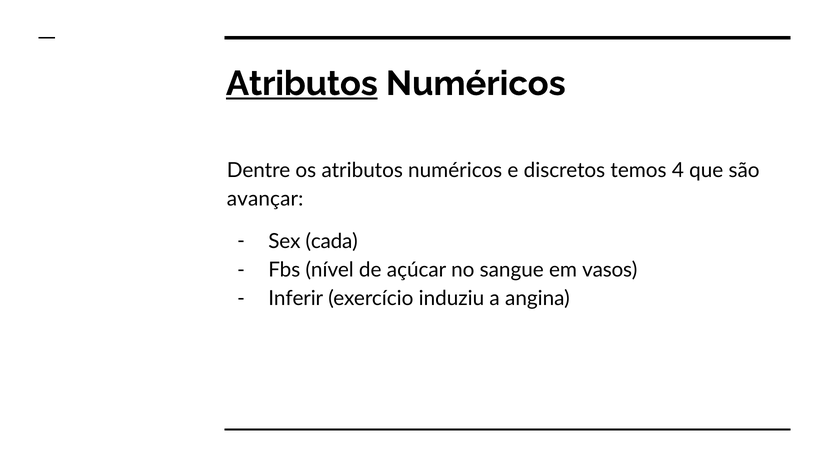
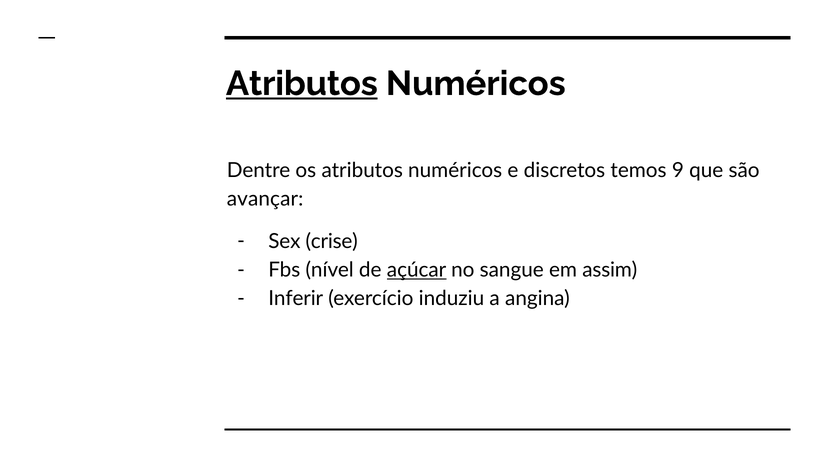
4: 4 -> 9
cada: cada -> crise
açúcar underline: none -> present
vasos: vasos -> assim
